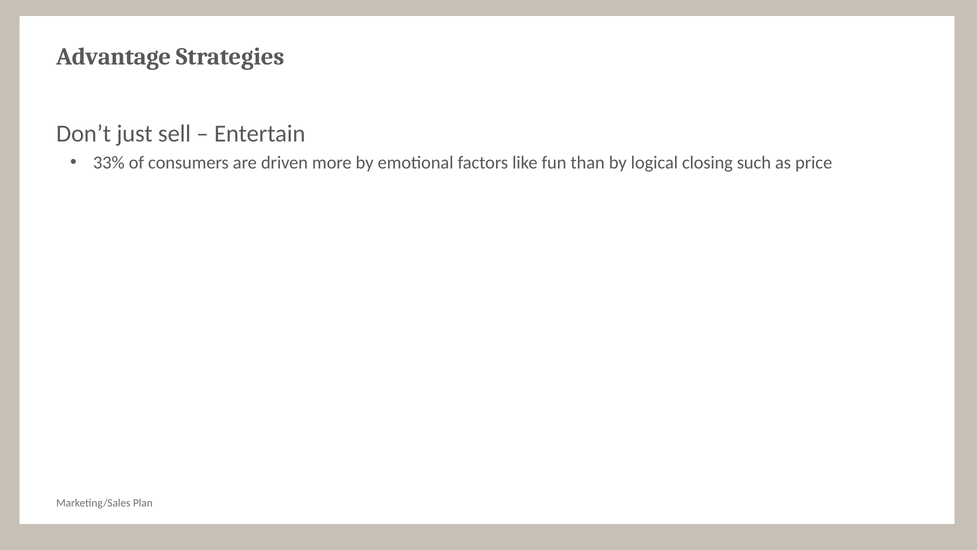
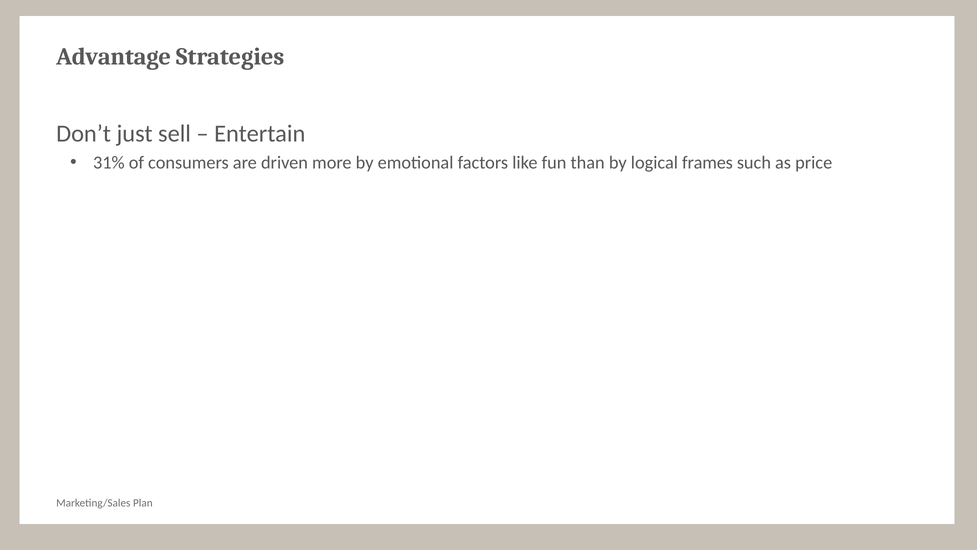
33%: 33% -> 31%
closing: closing -> frames
